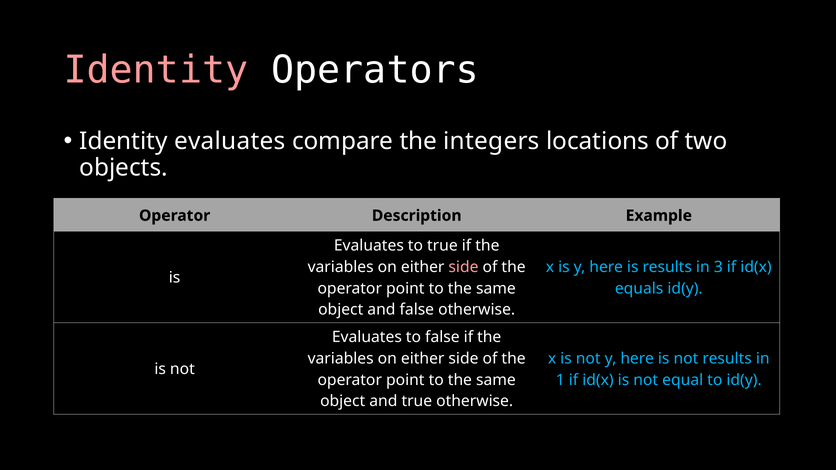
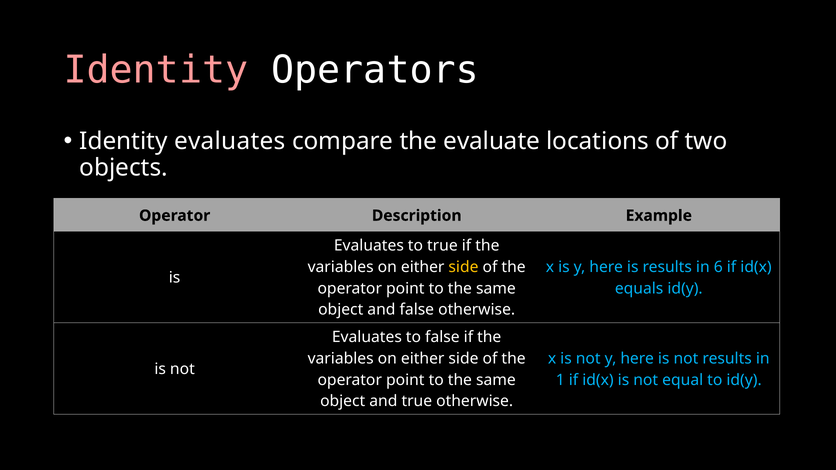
integers: integers -> evaluate
side at (463, 267) colour: pink -> yellow
3: 3 -> 6
